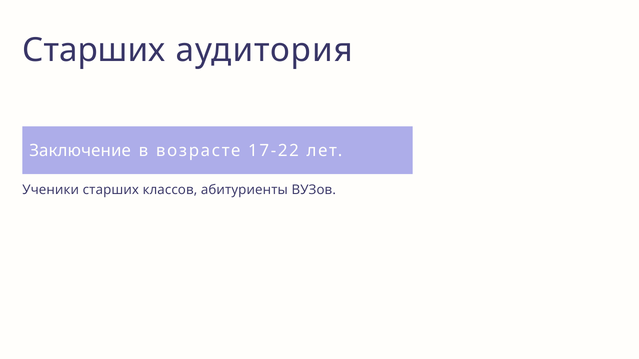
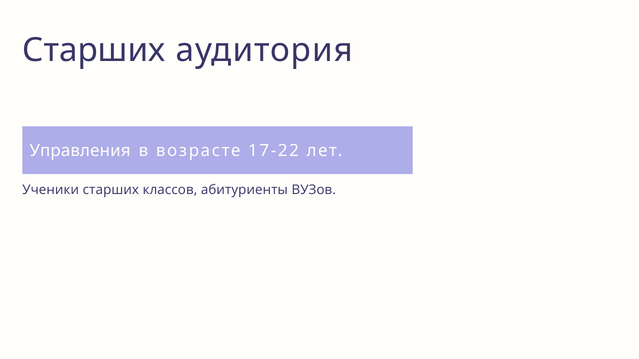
Заключение: Заключение -> Управления
